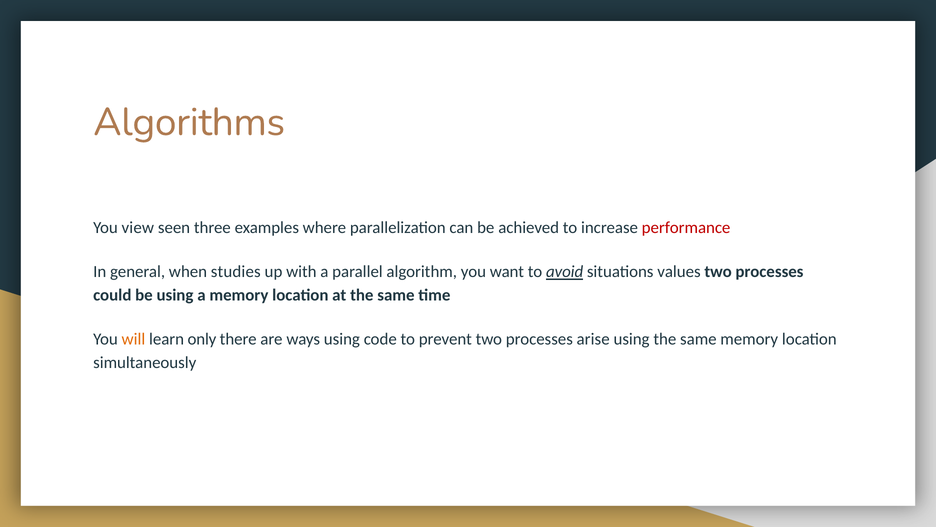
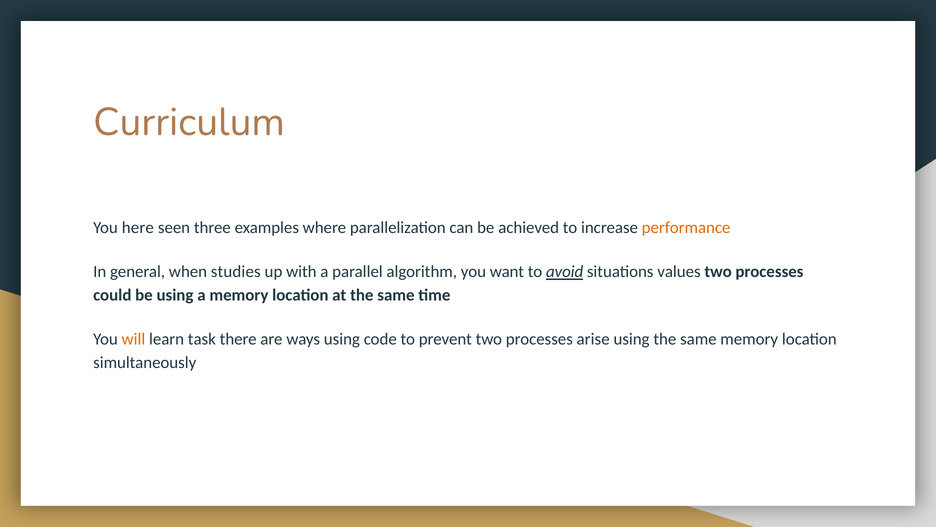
Algorithms: Algorithms -> Curriculum
view: view -> here
performance colour: red -> orange
only: only -> task
